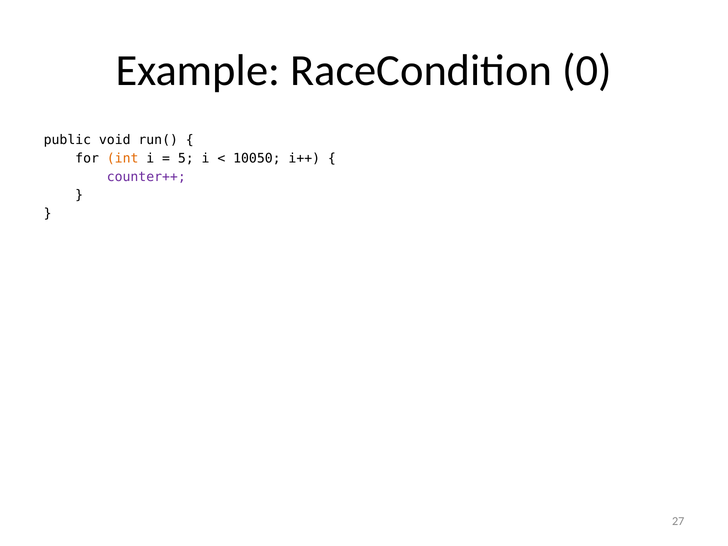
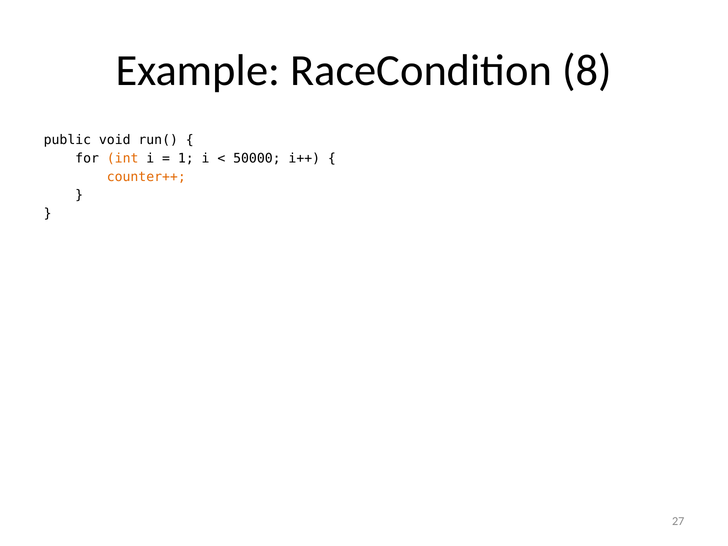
0: 0 -> 8
5: 5 -> 1
10050: 10050 -> 50000
counter++ colour: purple -> orange
